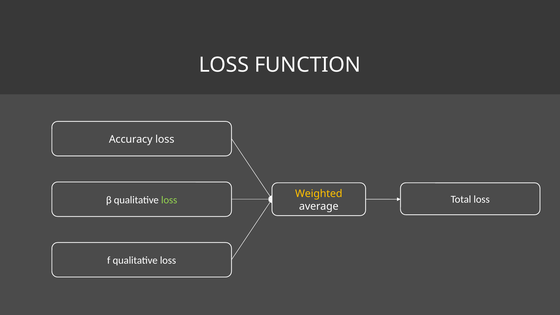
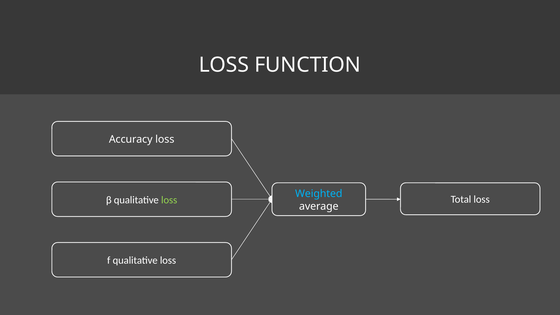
Weighted colour: yellow -> light blue
